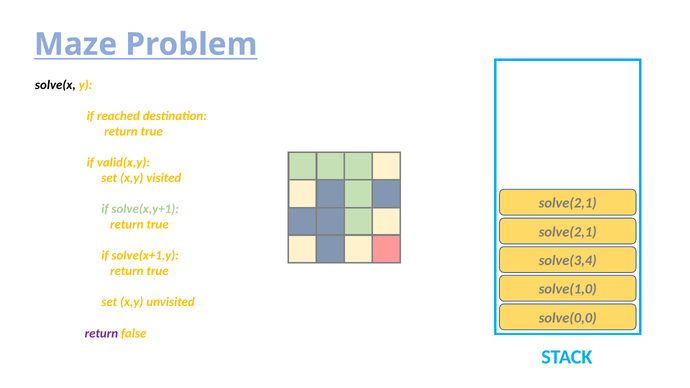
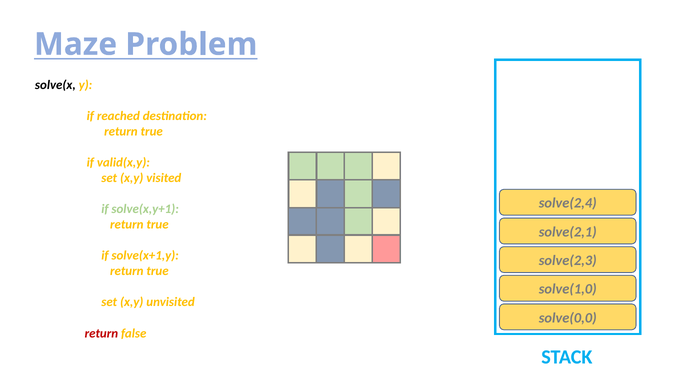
solve(2,1 at (568, 203): solve(2,1 -> solve(2,4
solve(3,4: solve(3,4 -> solve(2,3
return at (101, 333) colour: purple -> red
